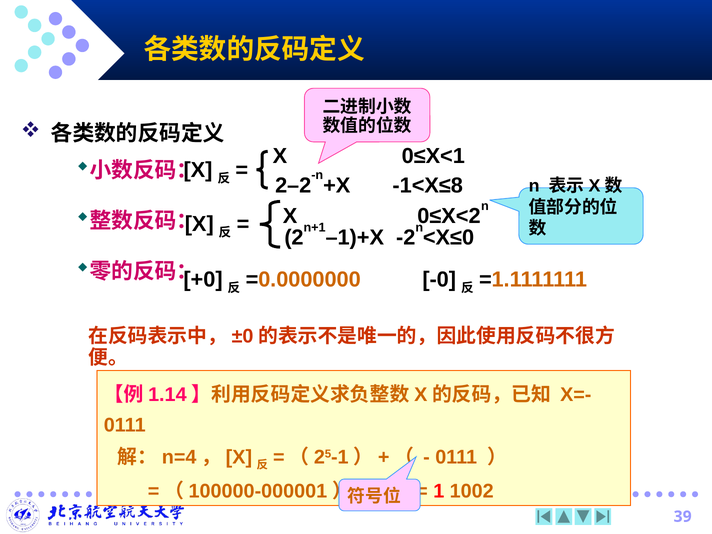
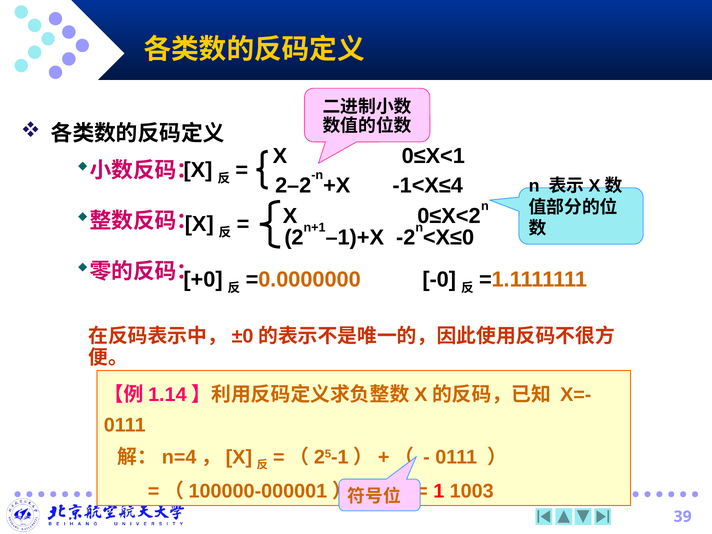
-1<X≤8: -1<X≤8 -> -1<X≤4
1002: 1002 -> 1003
